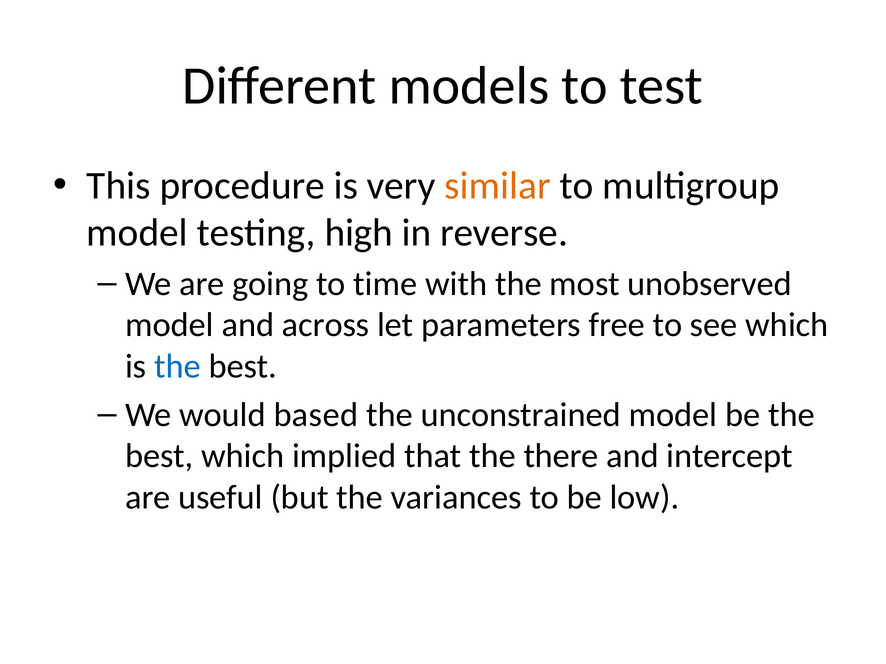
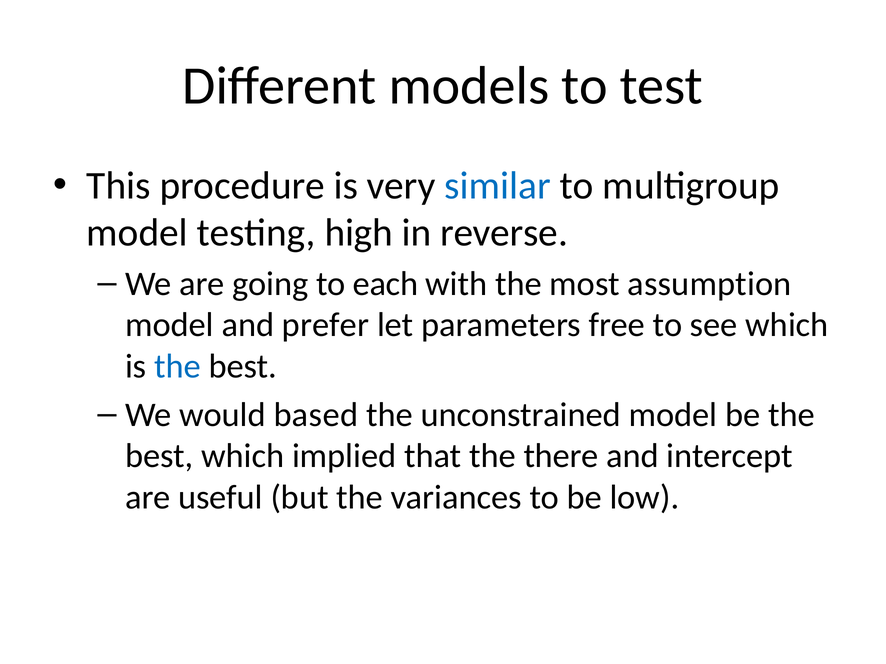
similar colour: orange -> blue
time: time -> each
unobserved: unobserved -> assumption
across: across -> prefer
